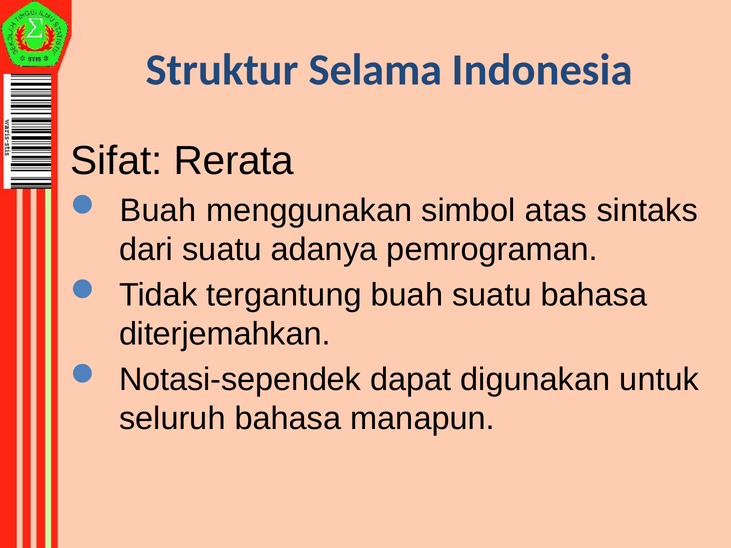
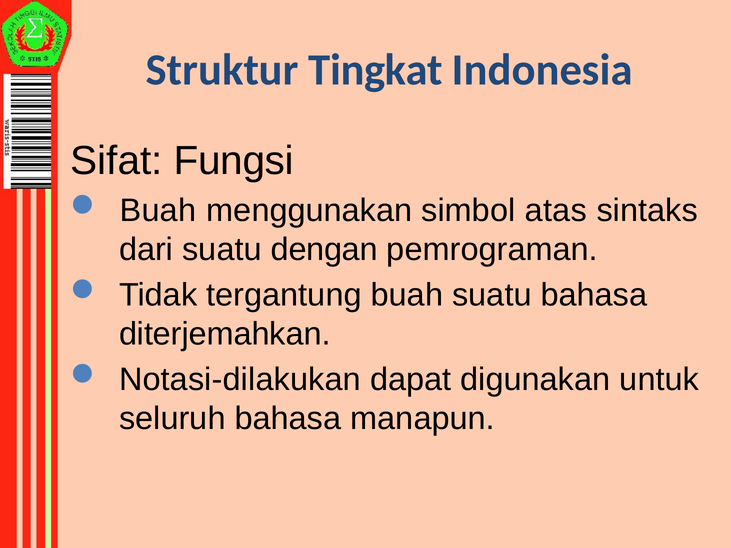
Selama: Selama -> Tingkat
Rerata: Rerata -> Fungsi
adanya: adanya -> dengan
Notasi-sependek: Notasi-sependek -> Notasi-dilakukan
